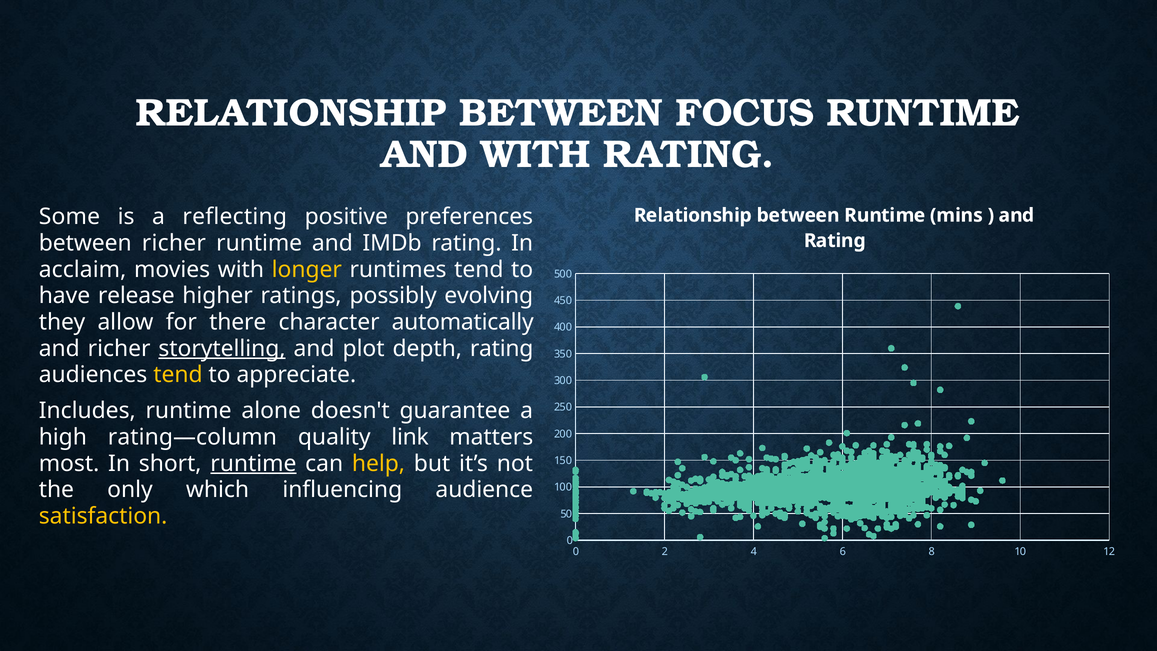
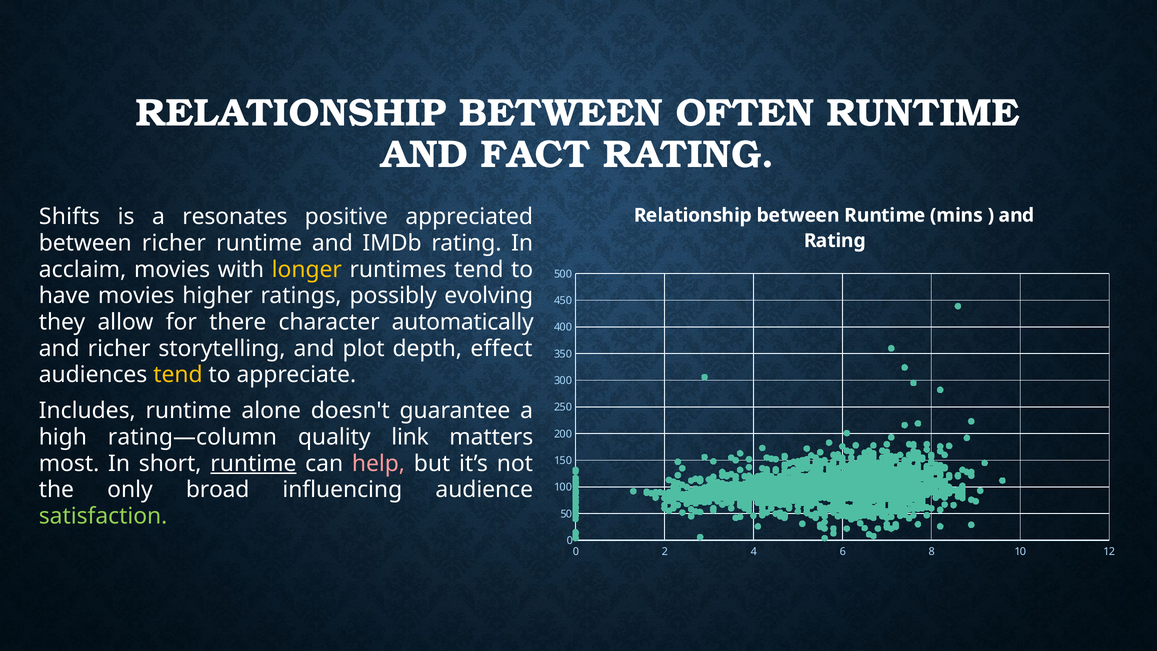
FOCUS: FOCUS -> OFTEN
AND WITH: WITH -> FACT
Some: Some -> Shifts
reflecting: reflecting -> resonates
preferences: preferences -> appreciated
have release: release -> movies
storytelling underline: present -> none
depth rating: rating -> effect
help colour: yellow -> pink
which: which -> broad
satisfaction colour: yellow -> light green
